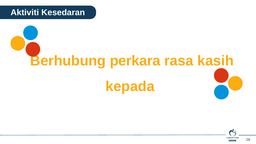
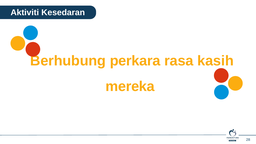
kepada: kepada -> mereka
